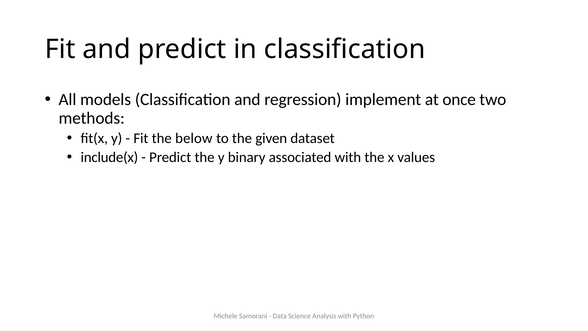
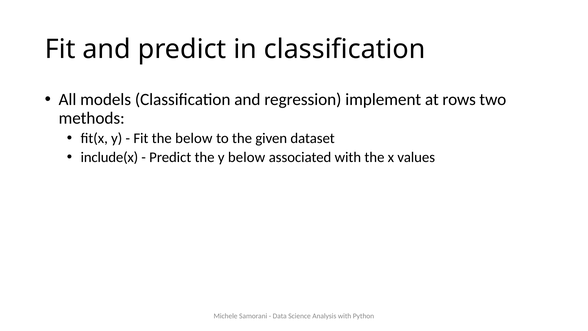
once: once -> rows
y binary: binary -> below
